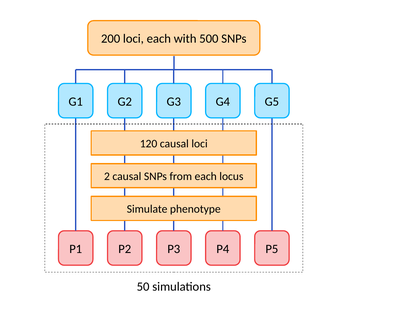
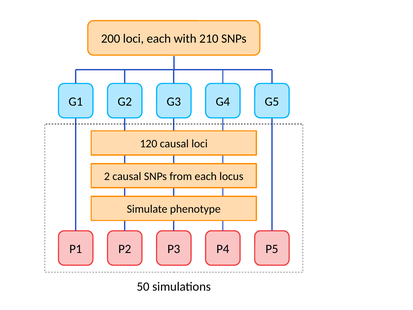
500: 500 -> 210
